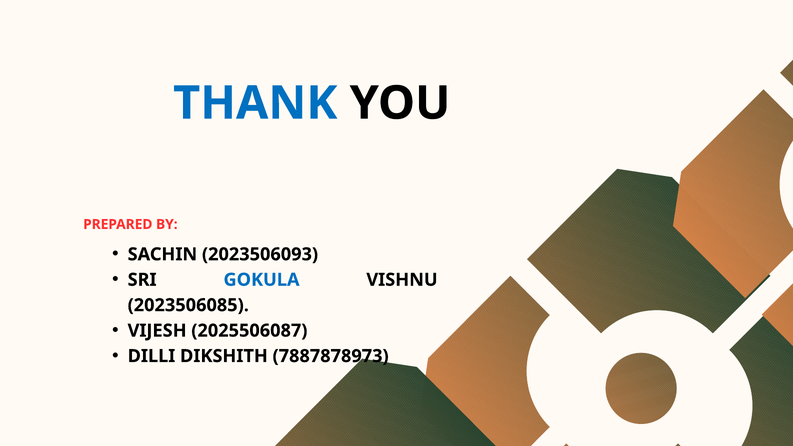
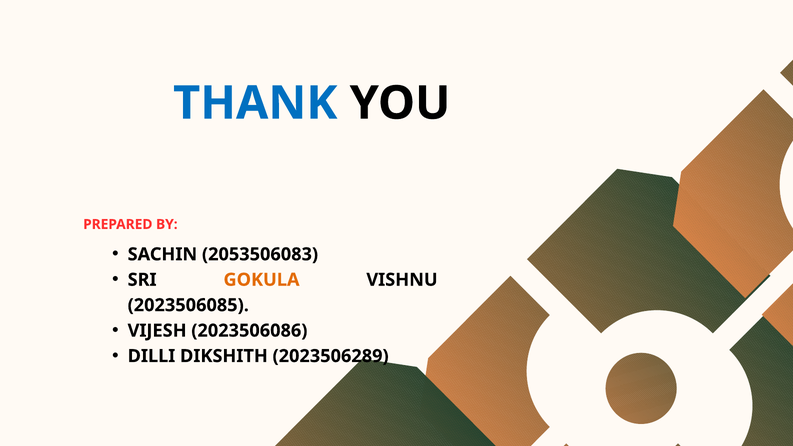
2023506093: 2023506093 -> 2053506083
GOKULA colour: blue -> orange
2025506087: 2025506087 -> 2023506086
7887878973: 7887878973 -> 2023506289
